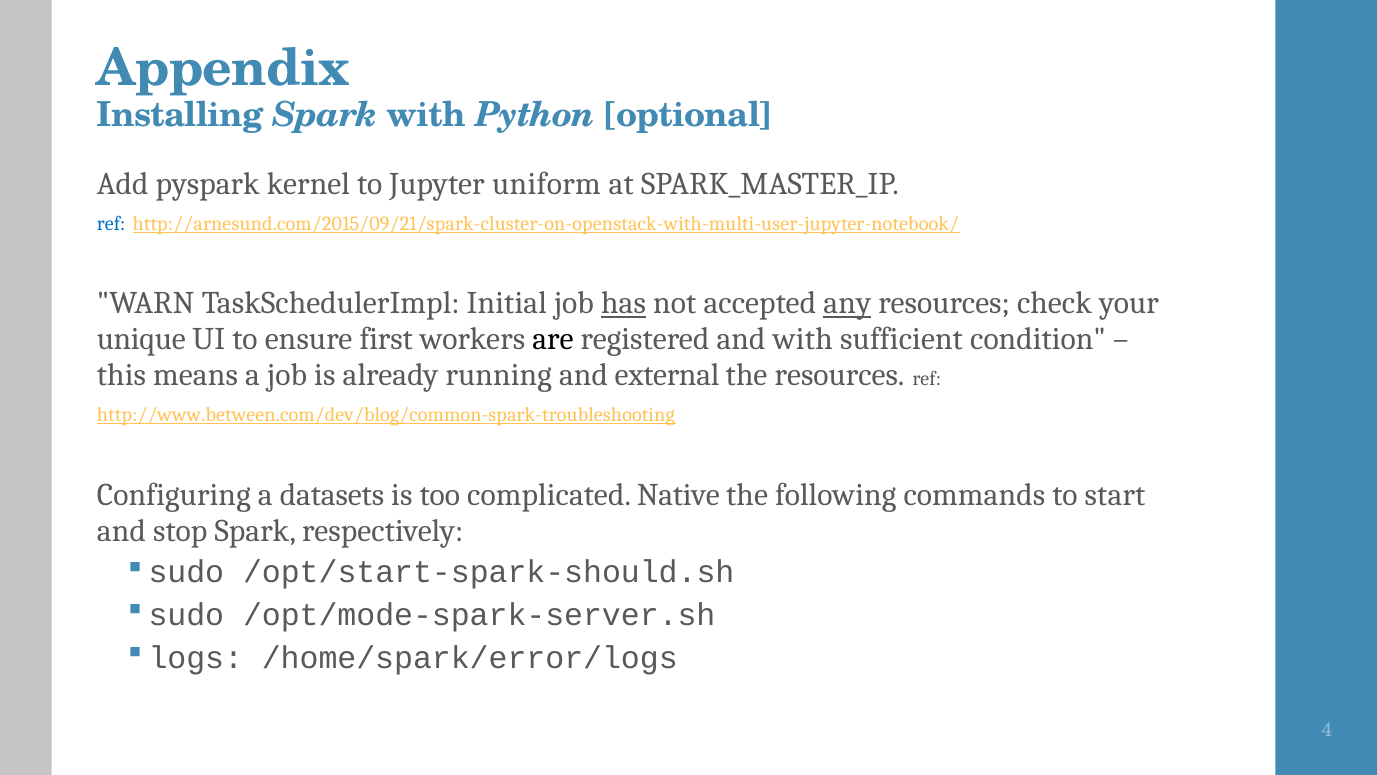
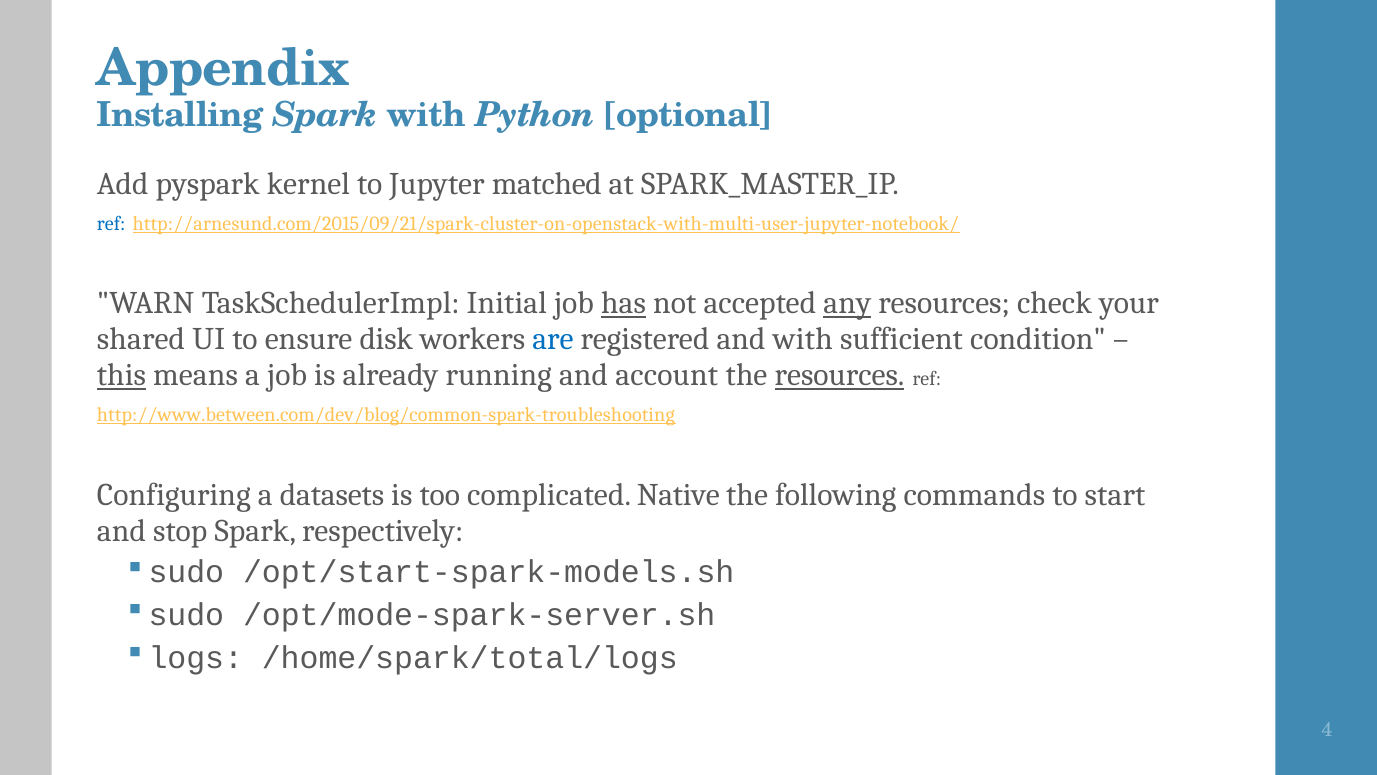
uniform: uniform -> matched
unique: unique -> shared
first: first -> disk
are colour: black -> blue
this underline: none -> present
external: external -> account
resources at (839, 375) underline: none -> present
/opt/start-spark-should.sh: /opt/start-spark-should.sh -> /opt/start-spark-models.sh
/home/spark/error/logs: /home/spark/error/logs -> /home/spark/total/logs
